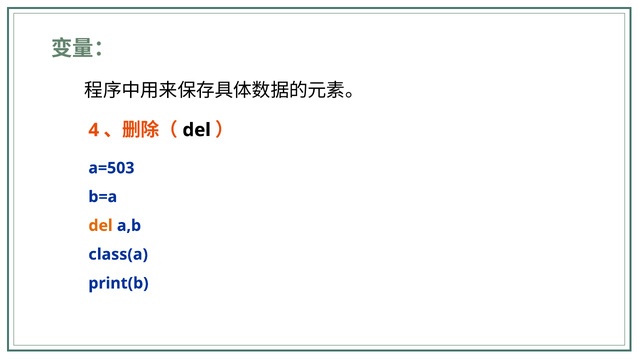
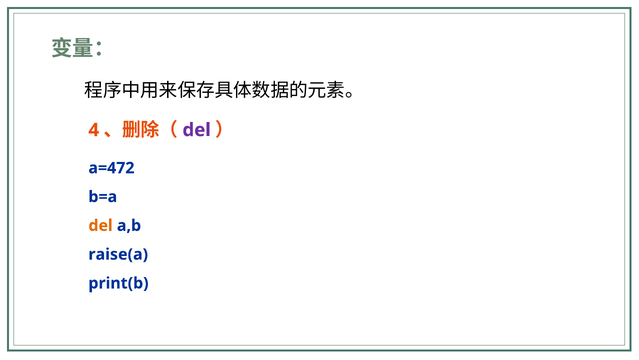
del at (197, 130) colour: black -> purple
a=503: a=503 -> a=472
class(a: class(a -> raise(a
